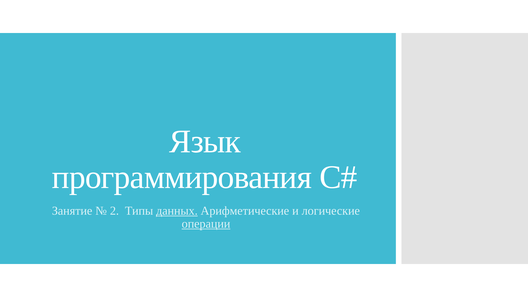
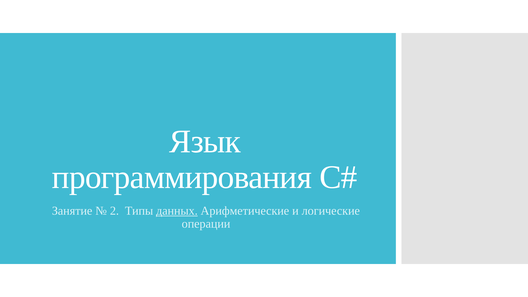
операции underline: present -> none
